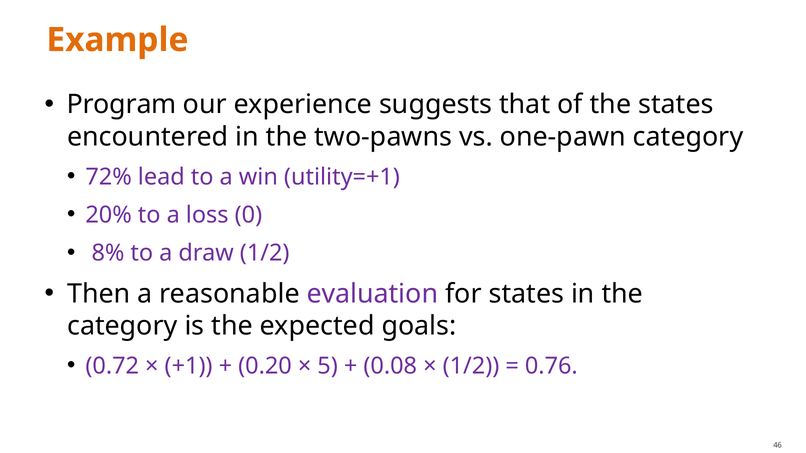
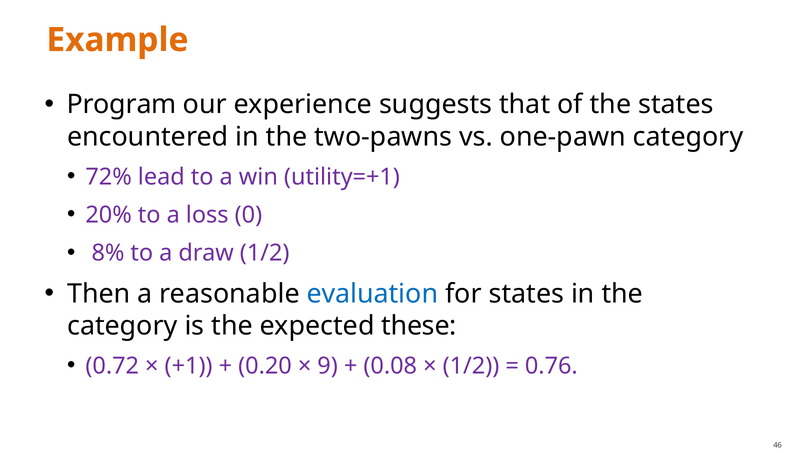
evaluation colour: purple -> blue
goals: goals -> these
5: 5 -> 9
